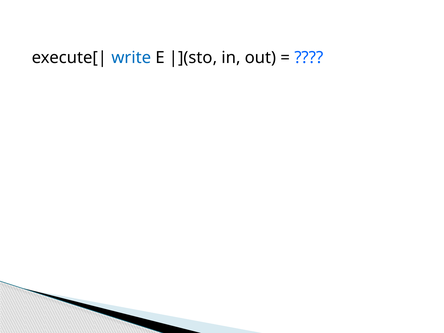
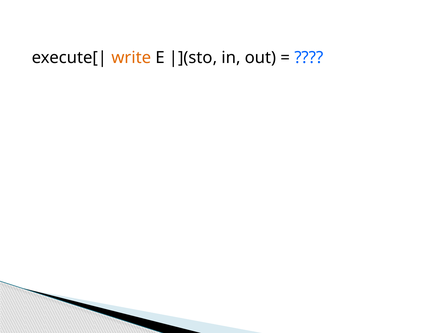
write colour: blue -> orange
